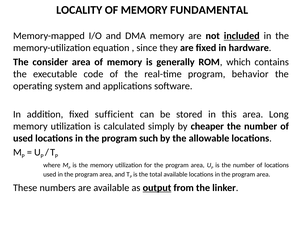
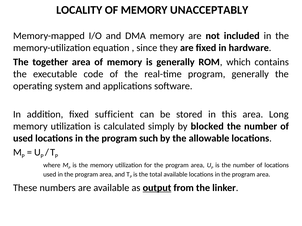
FUNDAMENTAL: FUNDAMENTAL -> UNACCEPTABLY
included underline: present -> none
consider: consider -> together
program behavior: behavior -> generally
cheaper: cheaper -> blocked
